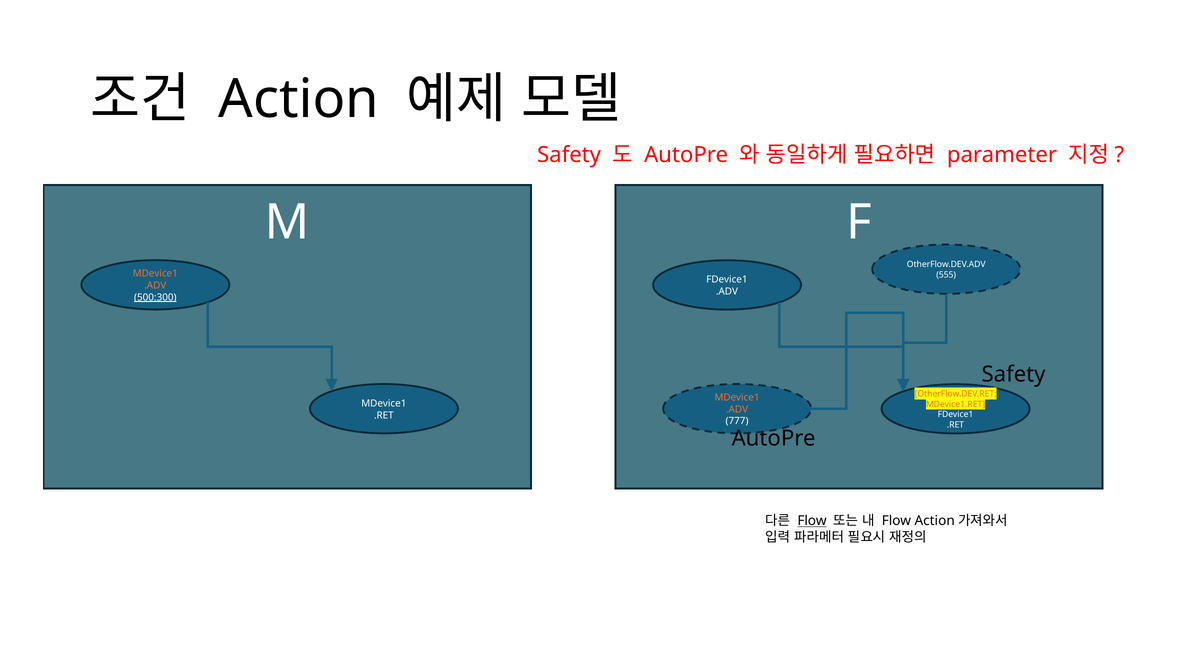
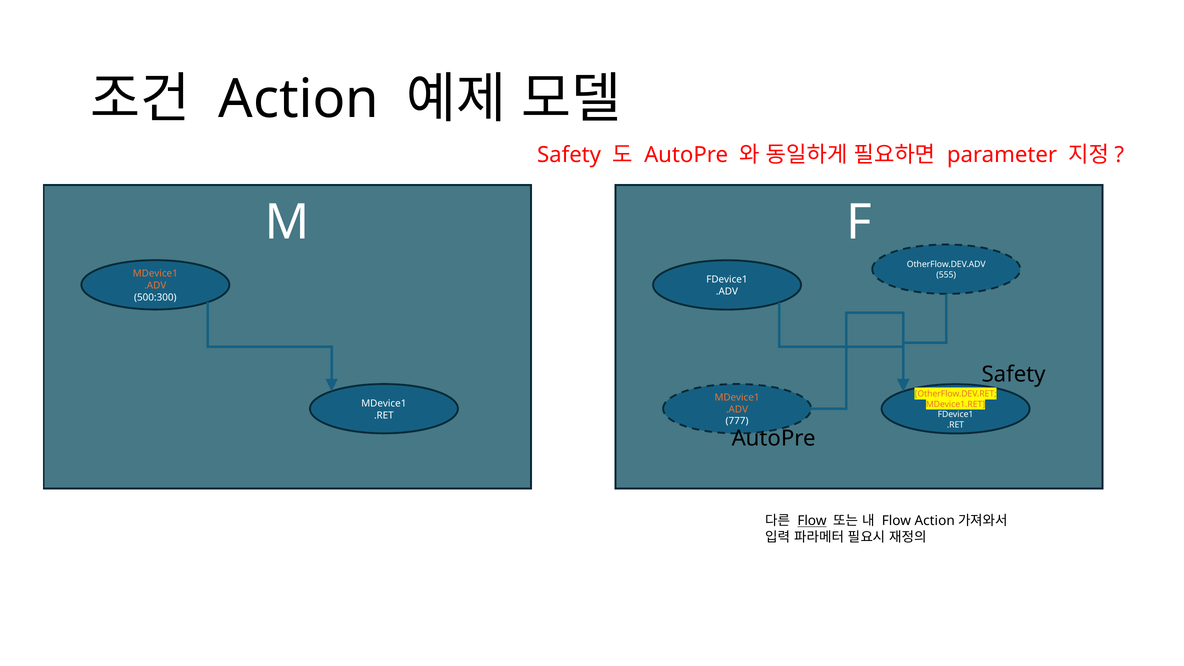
500:300 underline: present -> none
